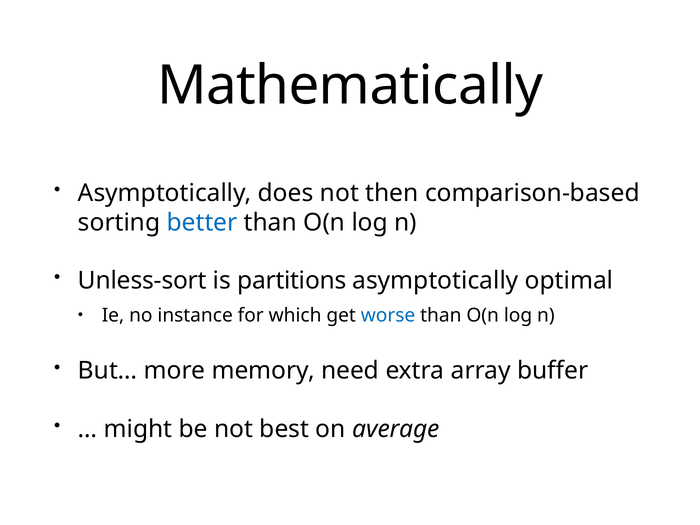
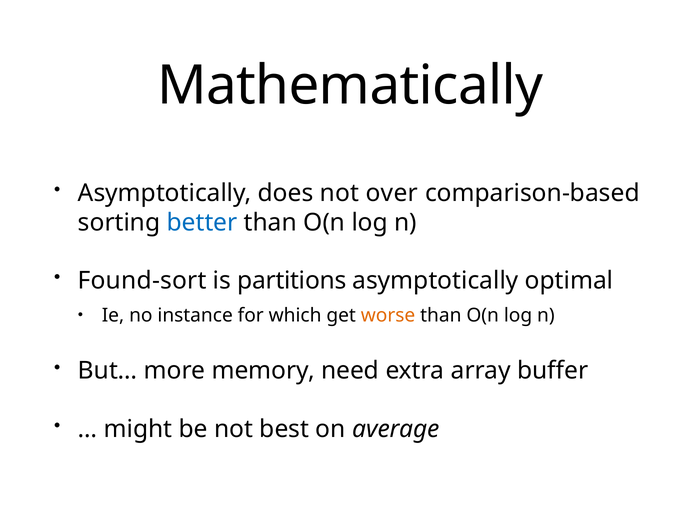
then: then -> over
Unless-sort: Unless-sort -> Found-sort
worse colour: blue -> orange
